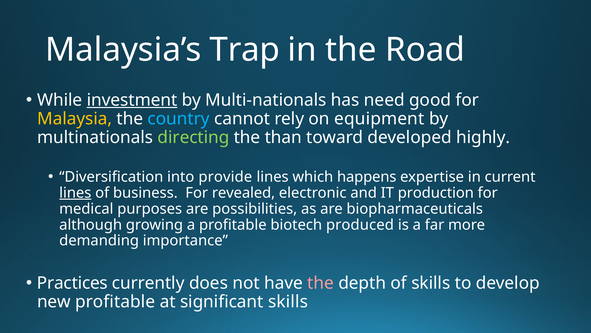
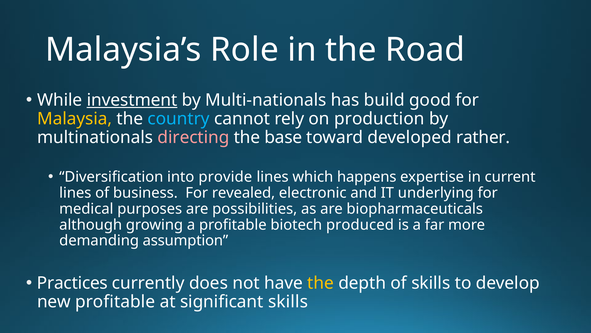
Trap: Trap -> Role
need: need -> build
equipment: equipment -> production
directing colour: light green -> pink
than: than -> base
highly: highly -> rather
lines at (75, 193) underline: present -> none
production: production -> underlying
importance: importance -> assumption
the at (321, 283) colour: pink -> yellow
